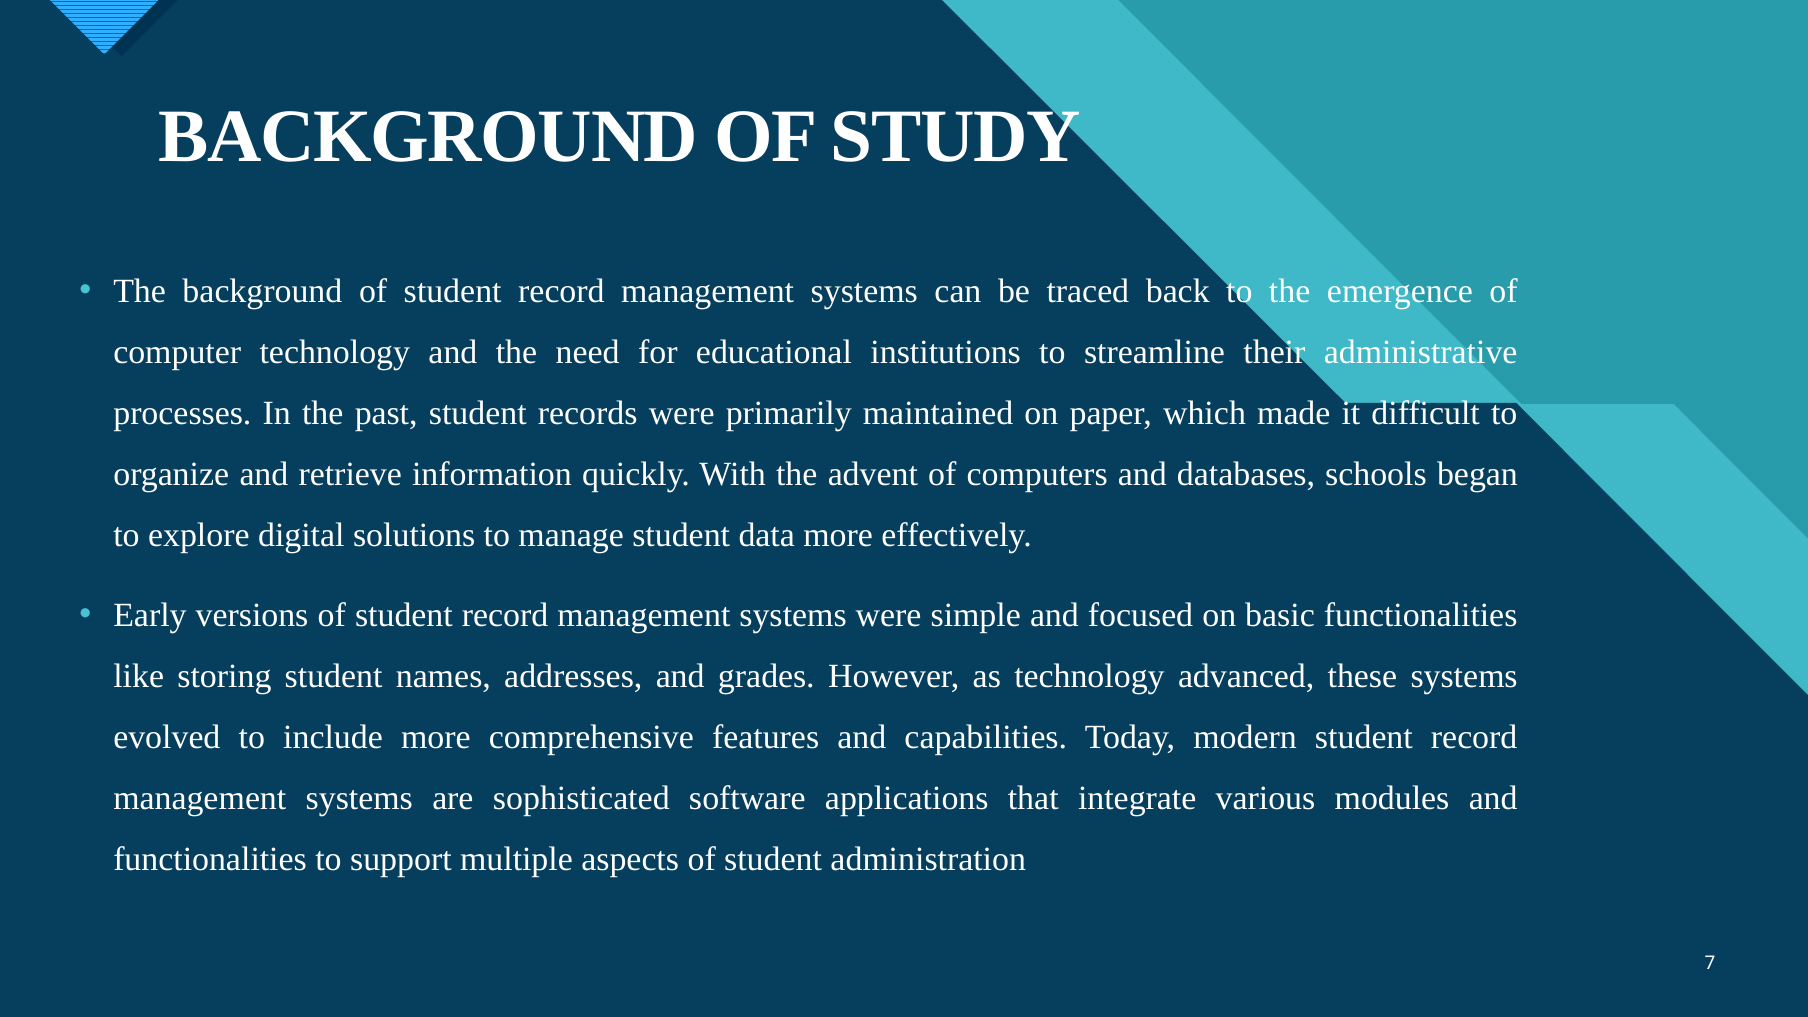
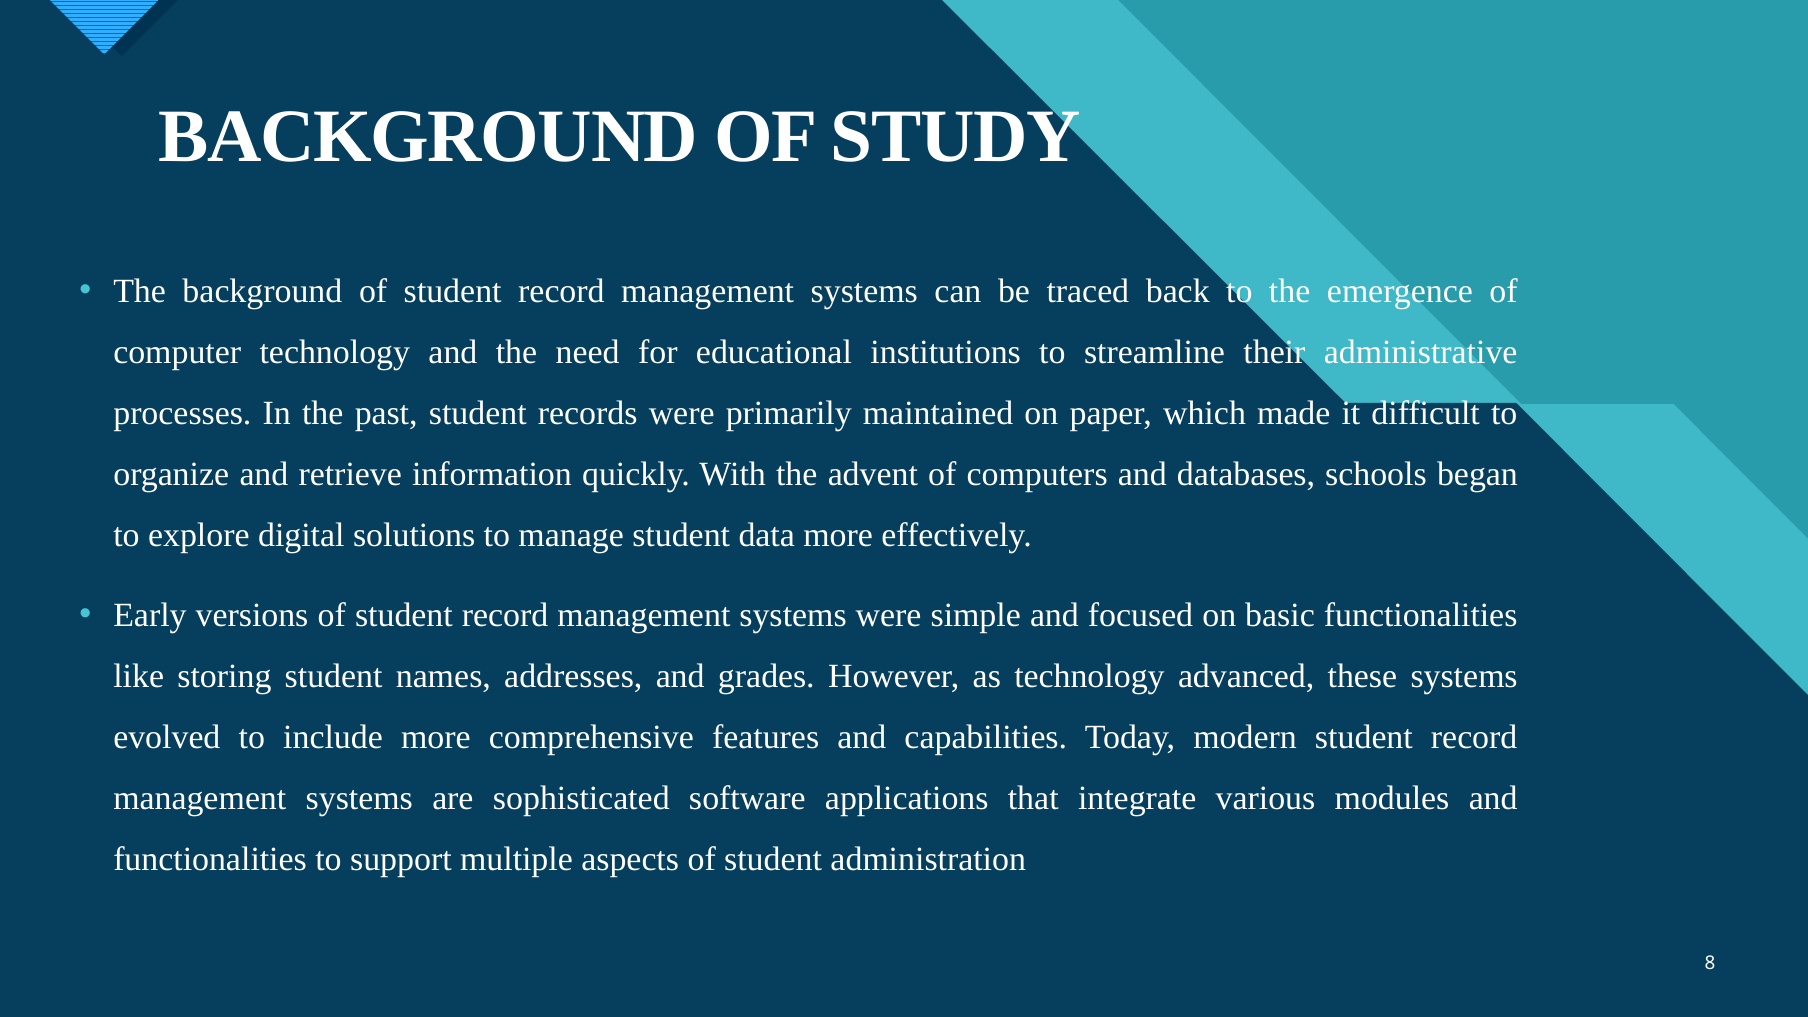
7: 7 -> 8
